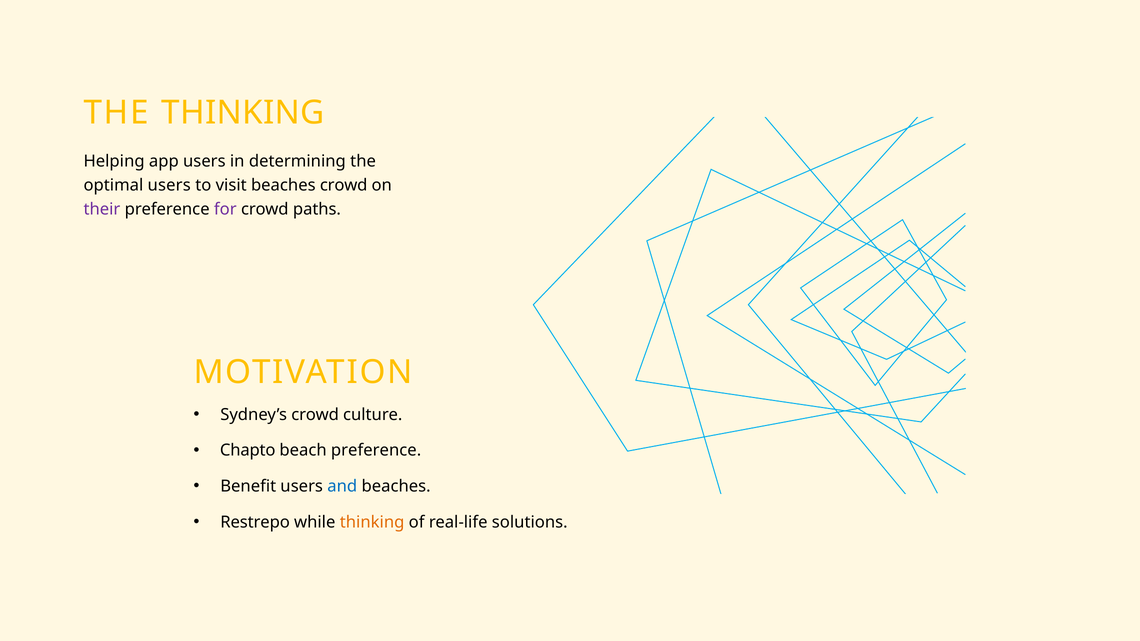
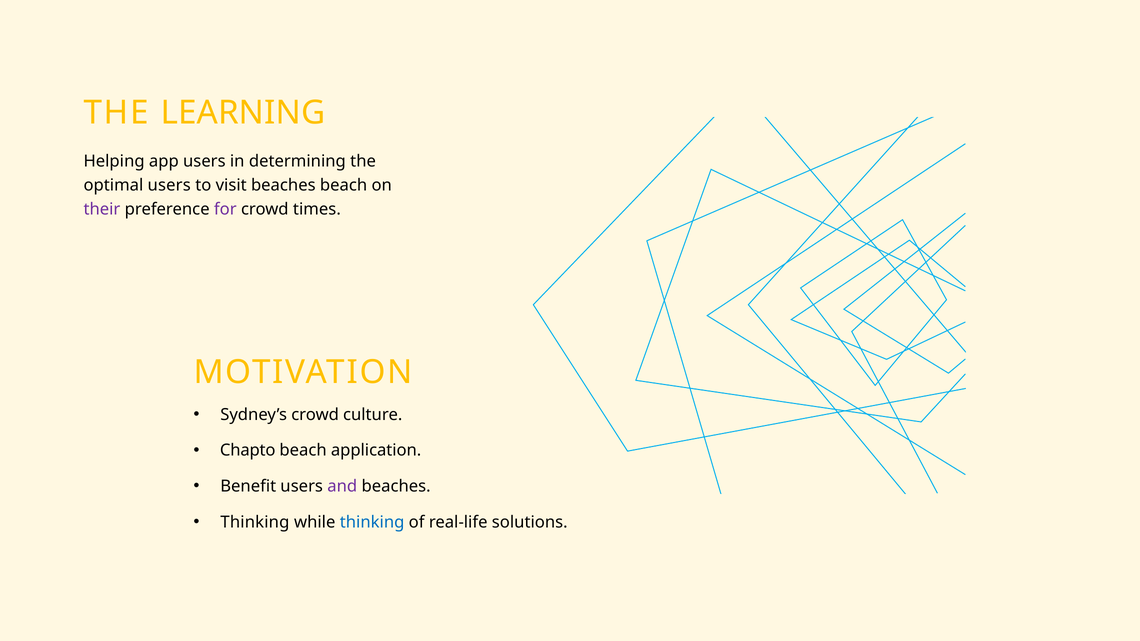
THE THINKING: THINKING -> LEARNING
beaches crowd: crowd -> beach
paths: paths -> times
beach preference: preference -> application
and colour: blue -> purple
Restrepo at (255, 522): Restrepo -> Thinking
thinking at (372, 522) colour: orange -> blue
